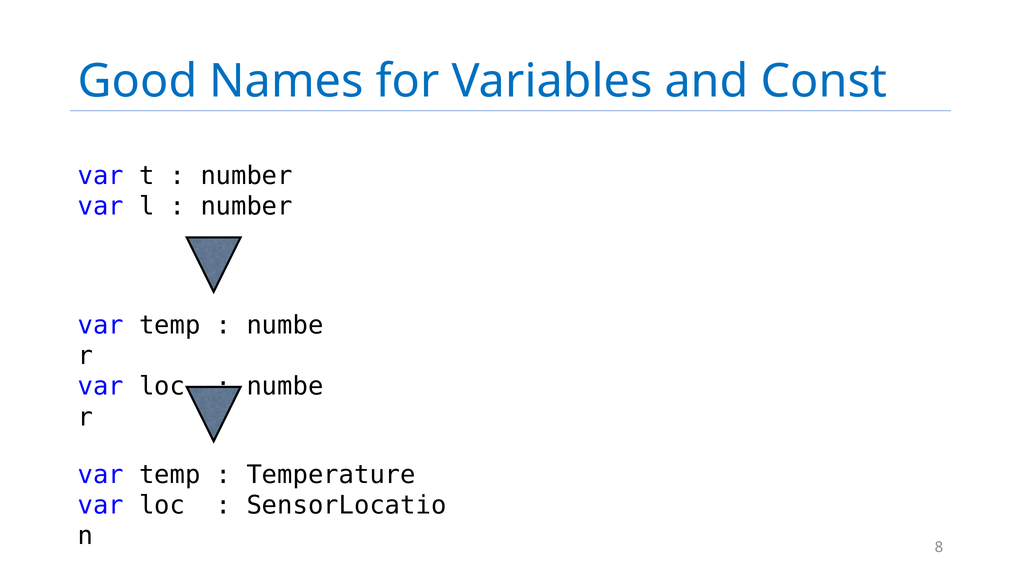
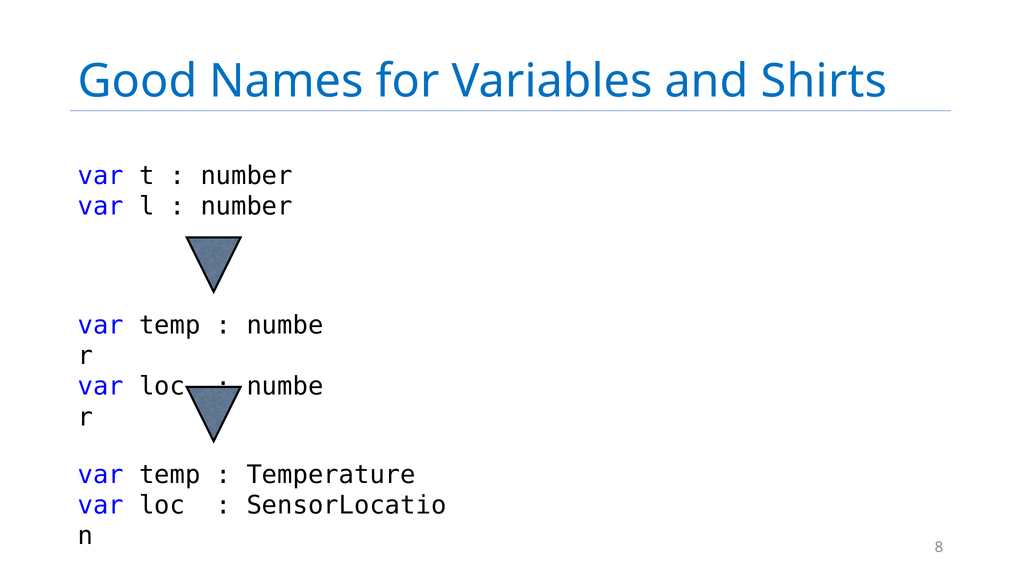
Const: Const -> Shirts
